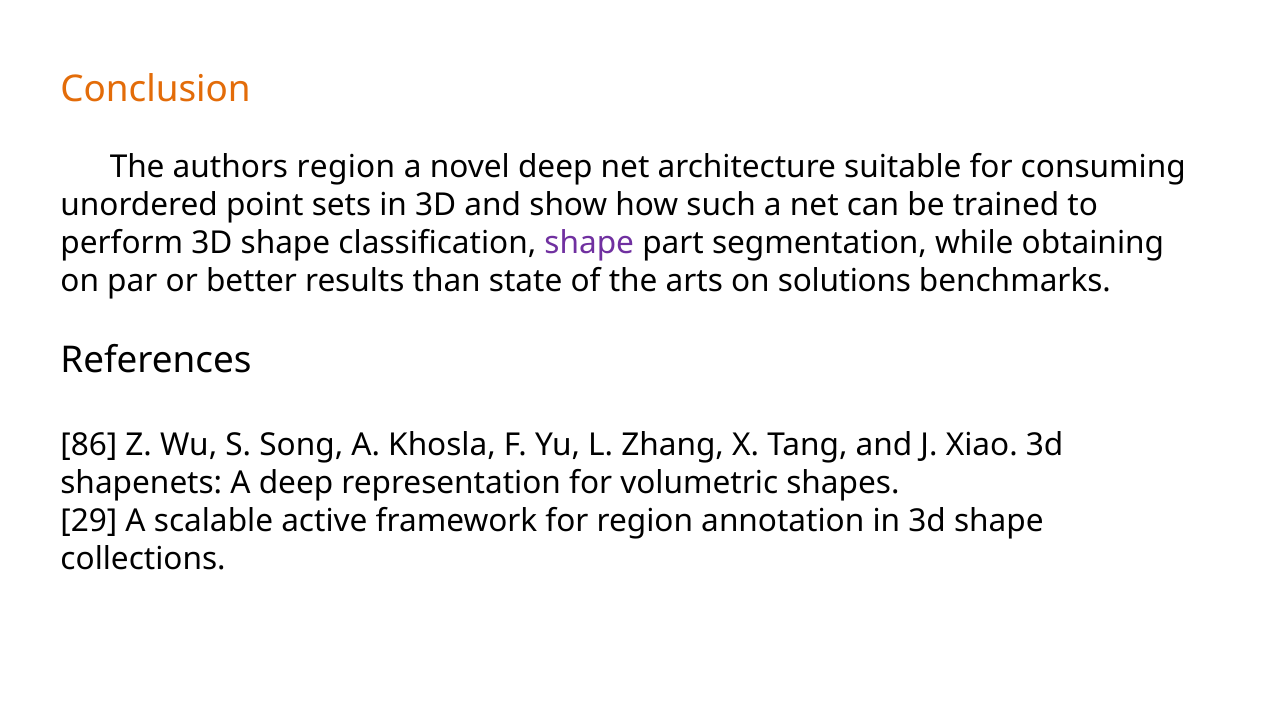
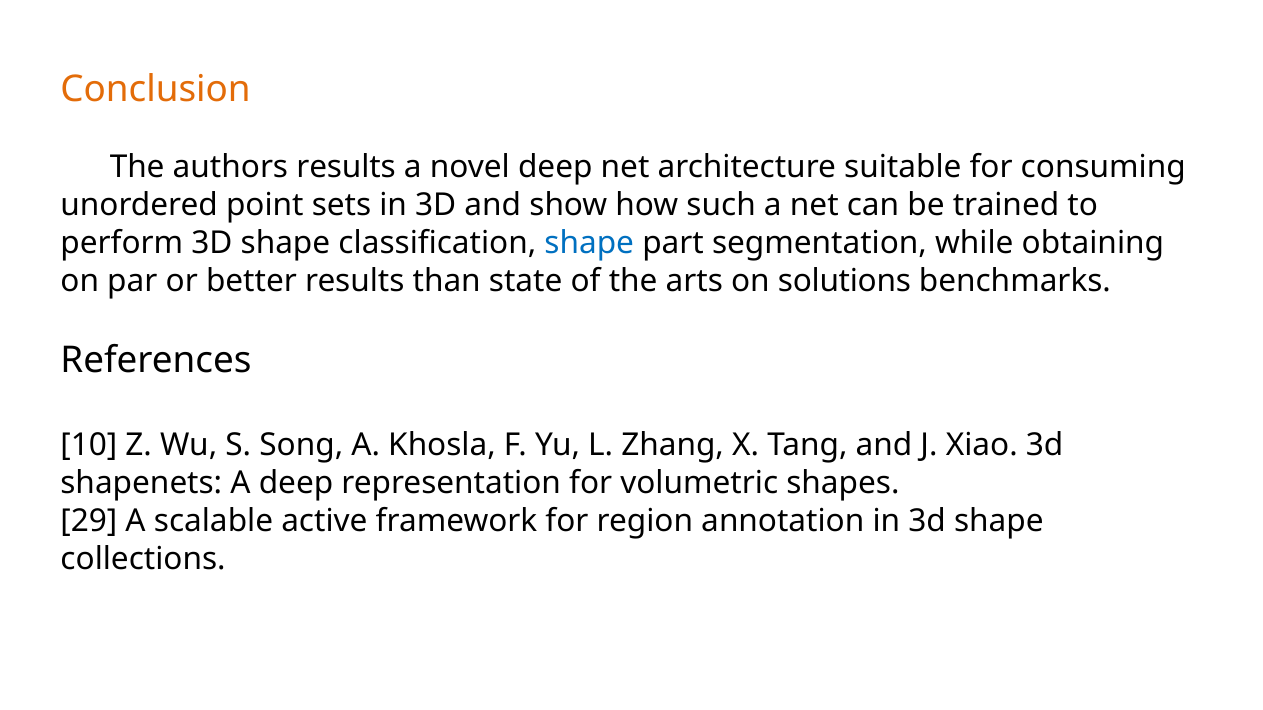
authors region: region -> results
shape at (589, 243) colour: purple -> blue
86: 86 -> 10
